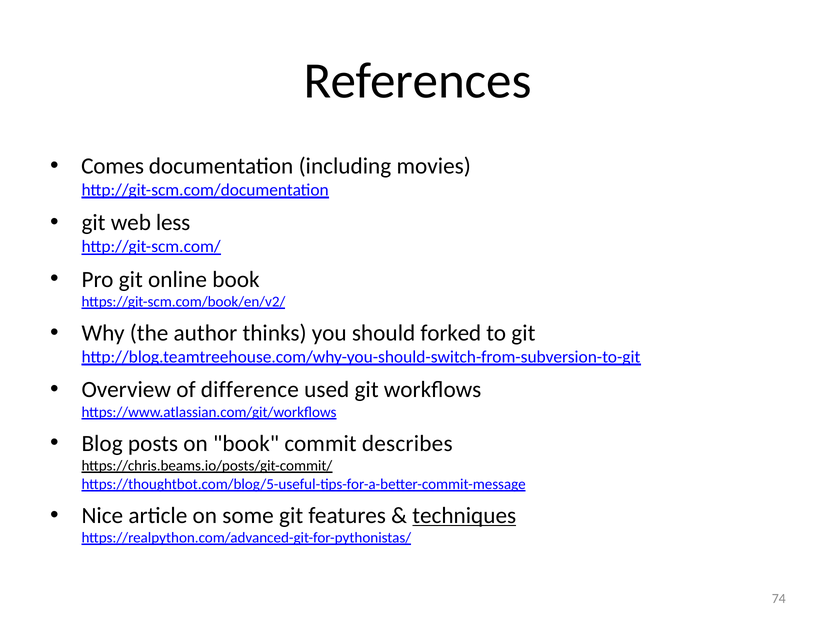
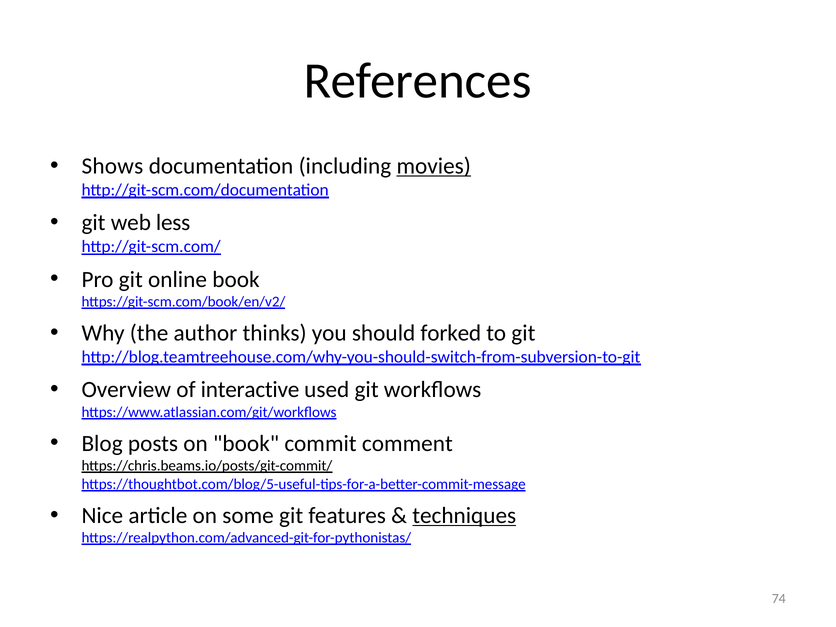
Comes: Comes -> Shows
movies underline: none -> present
difference: difference -> interactive
describes: describes -> comment
